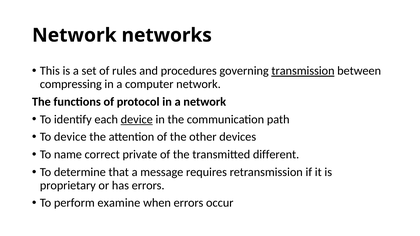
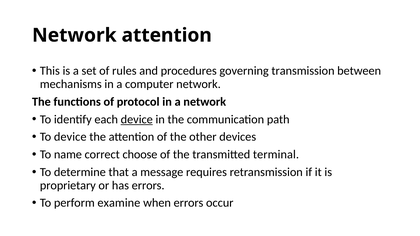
Network networks: networks -> attention
transmission underline: present -> none
compressing: compressing -> mechanisms
private: private -> choose
different: different -> terminal
